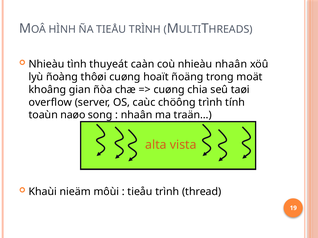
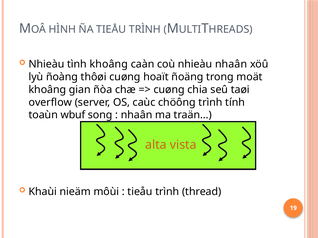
tình thuyeát: thuyeát -> khoâng
naøo: naøo -> wbuf
